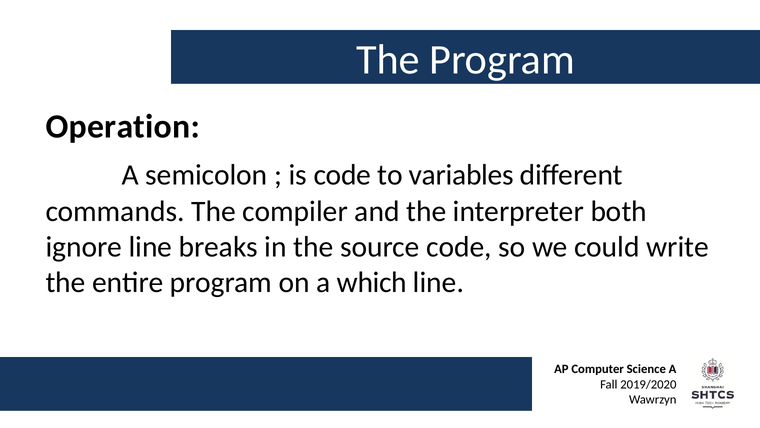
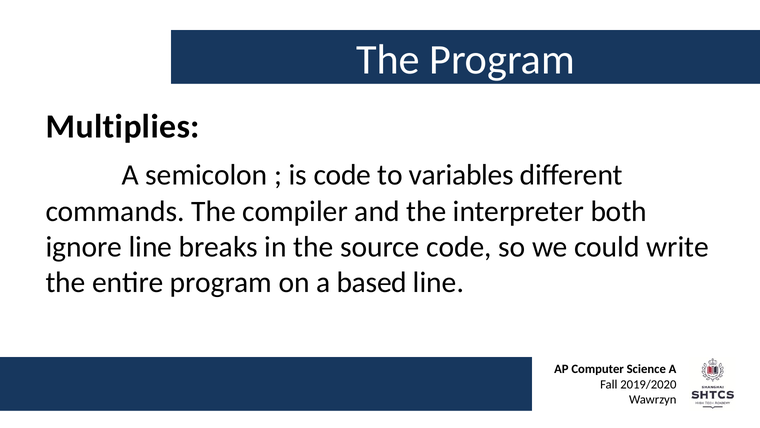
Operation: Operation -> Multiplies
which: which -> based
